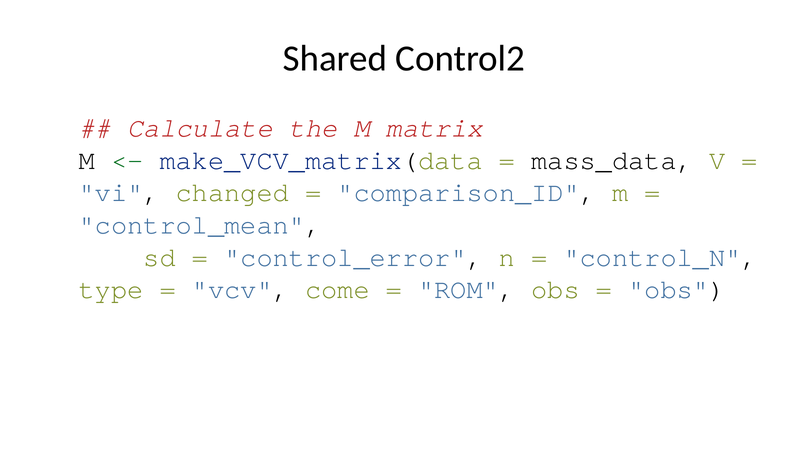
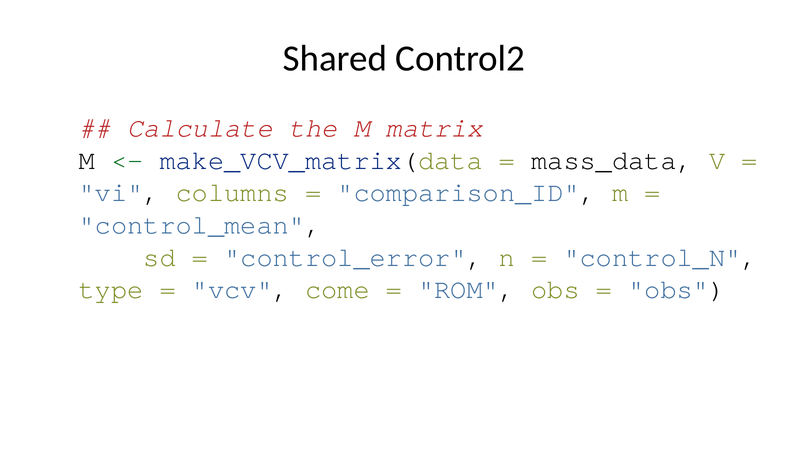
changed: changed -> columns
